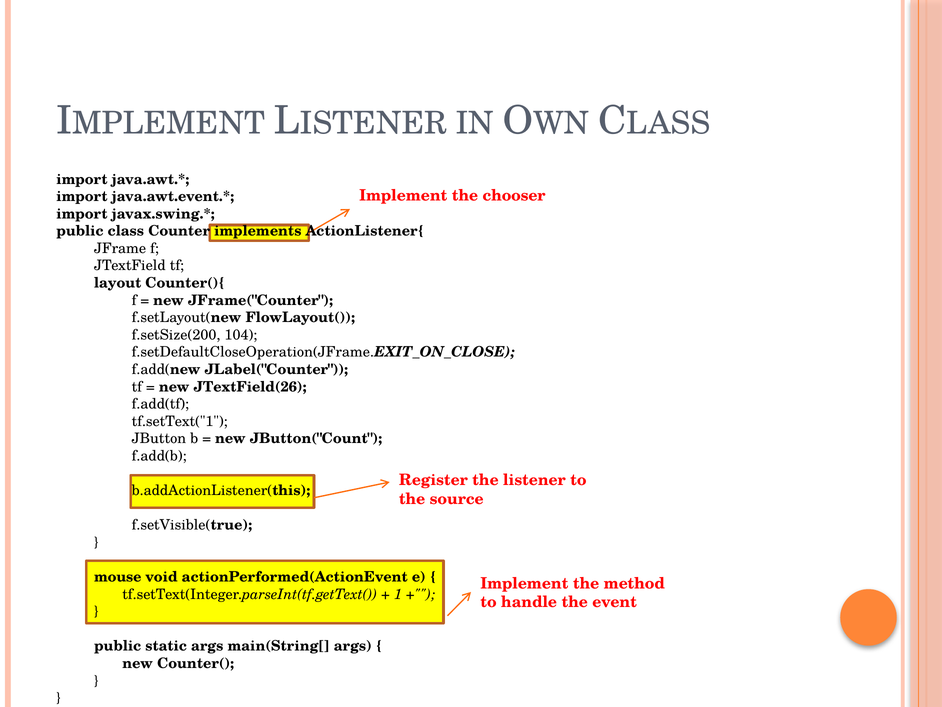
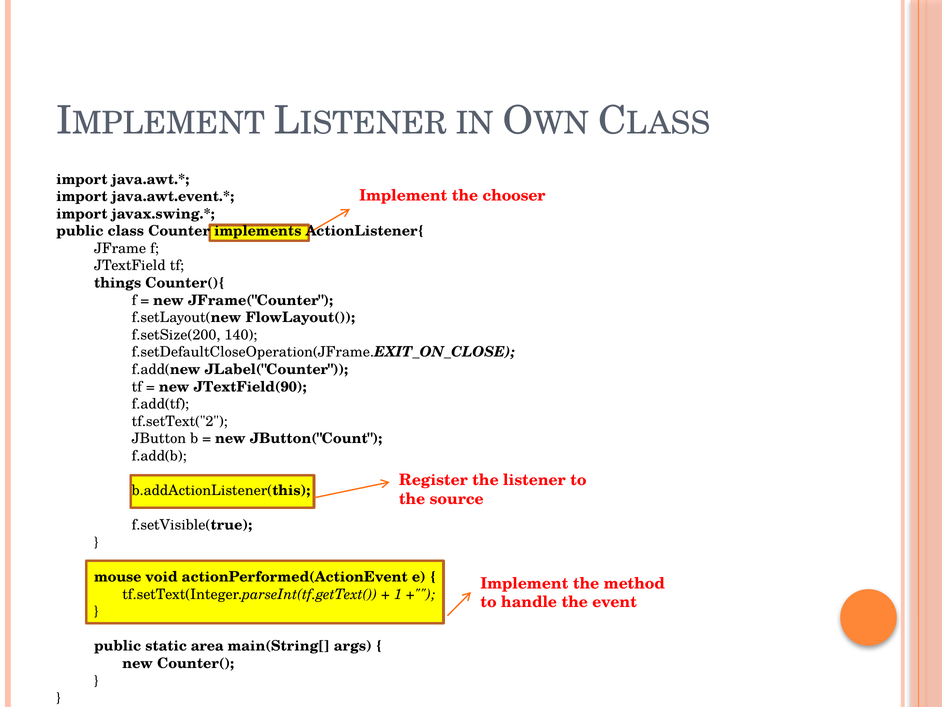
layout: layout -> things
104: 104 -> 140
JTextField(26: JTextField(26 -> JTextField(90
tf.setText("1: tf.setText("1 -> tf.setText("2
static args: args -> area
